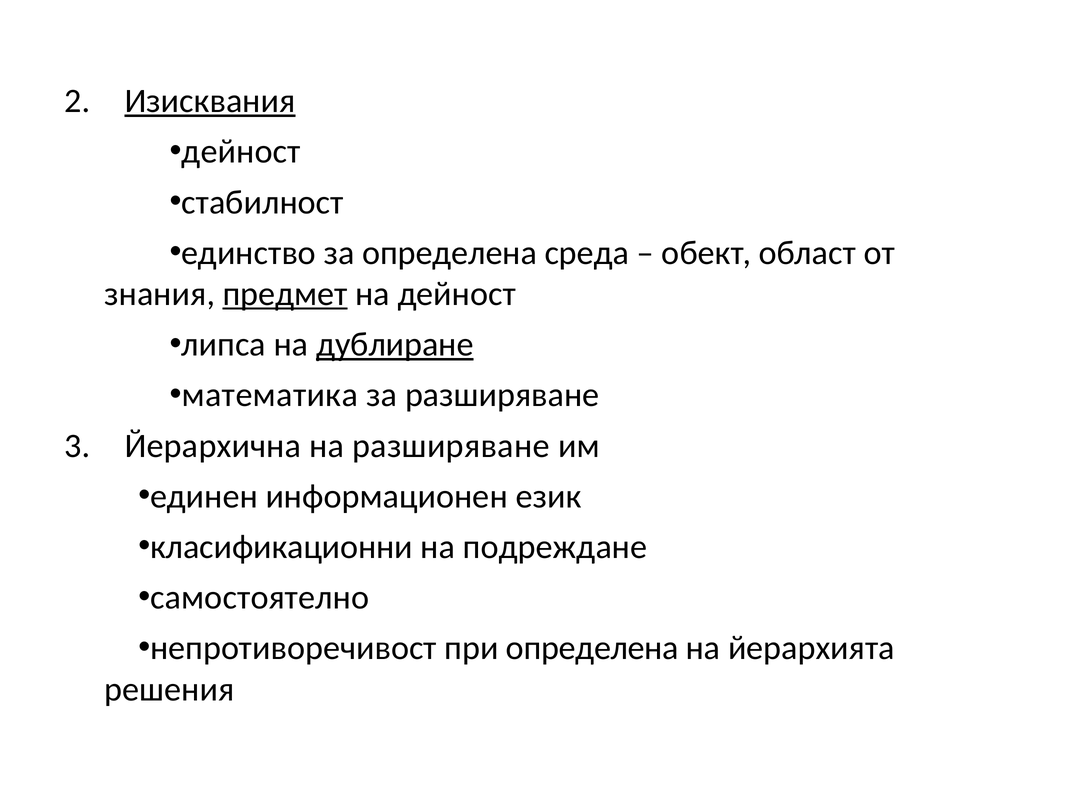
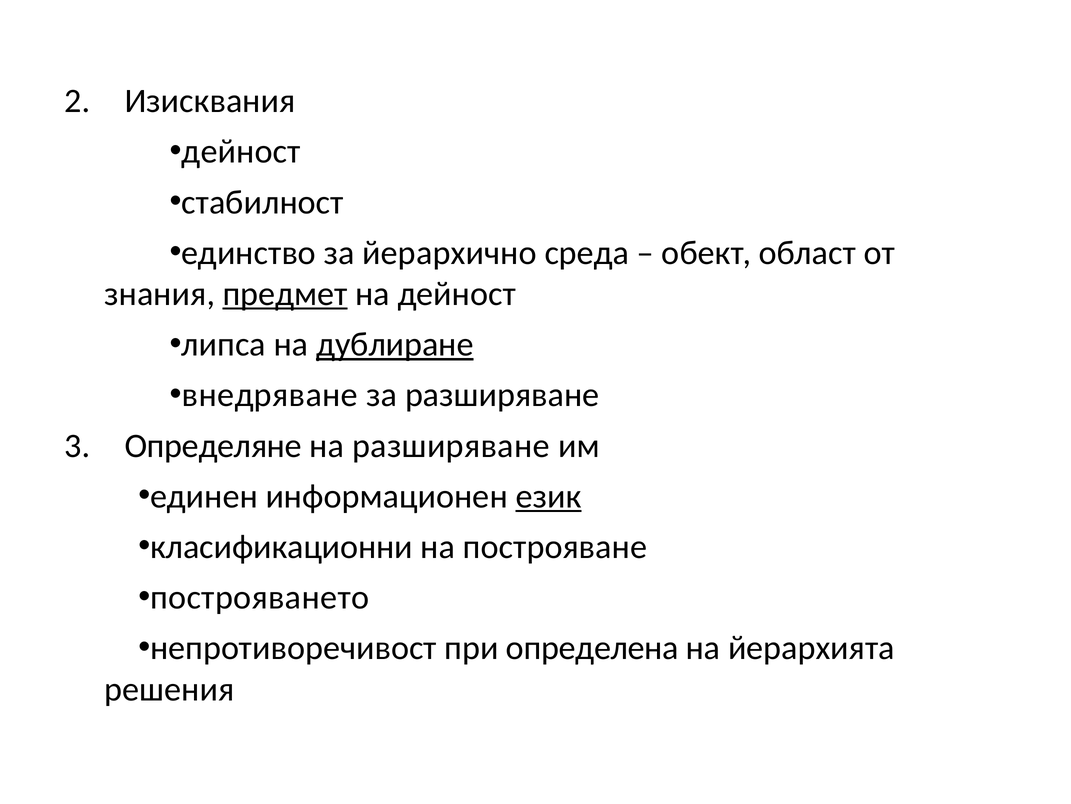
Изисквания underline: present -> none
за определена: определена -> йерархично
математика: математика -> внедряване
Йерархична: Йерархична -> Определяне
език underline: none -> present
подреждане: подреждане -> построяване
самостоятелно: самостоятелно -> построяването
